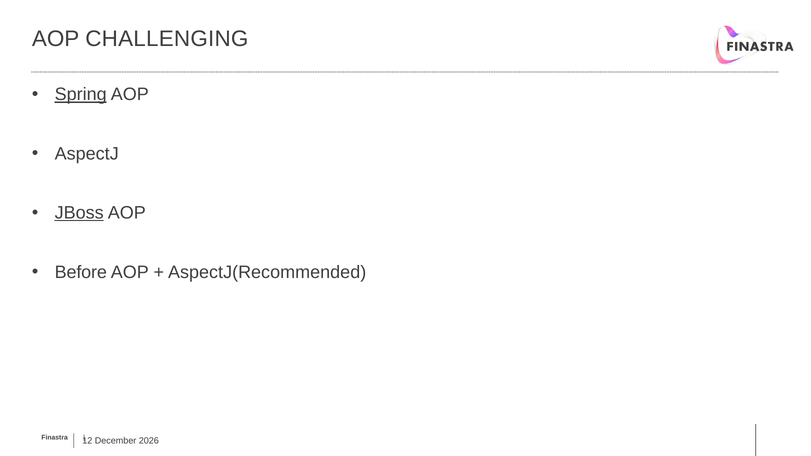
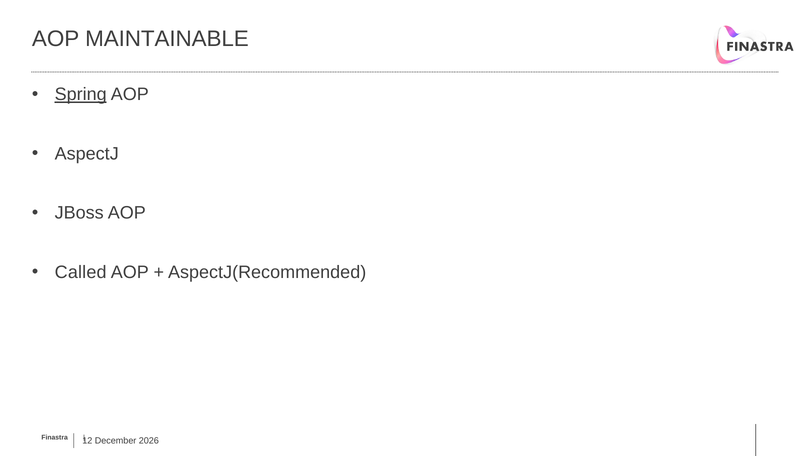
CHALLENGING: CHALLENGING -> MAINTAINABLE
JBoss underline: present -> none
Before: Before -> Called
